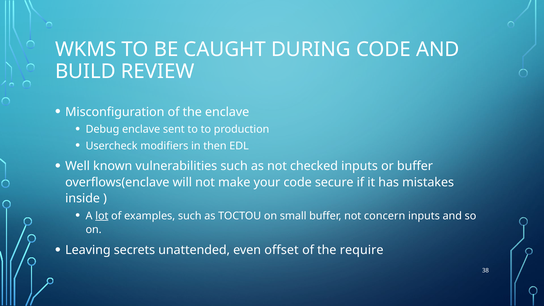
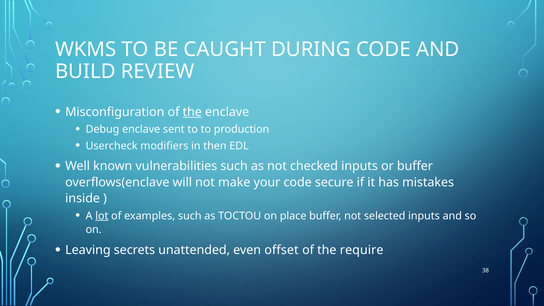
the at (192, 112) underline: none -> present
small: small -> place
concern: concern -> selected
